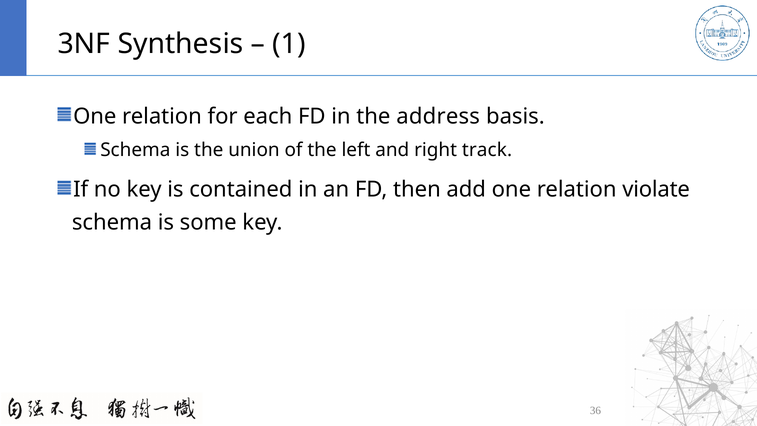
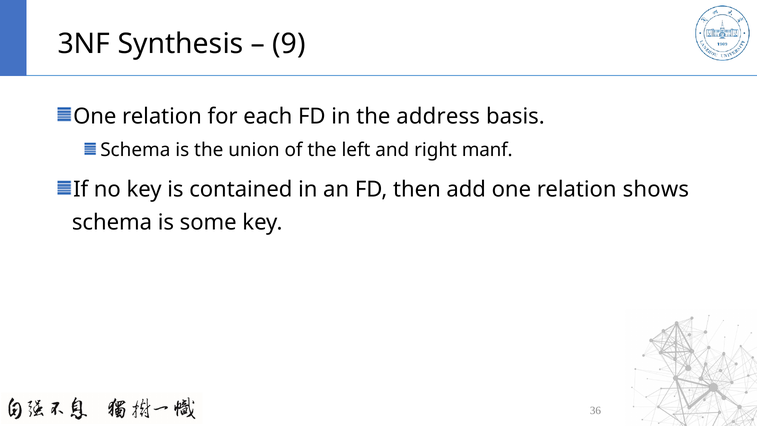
1: 1 -> 9
track: track -> manf
violate: violate -> shows
